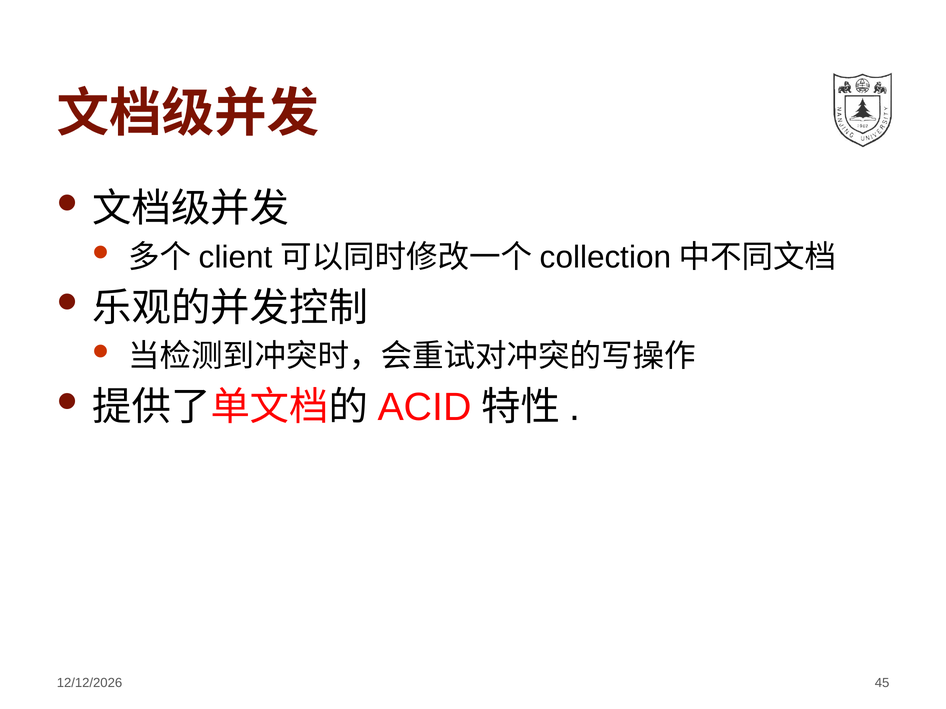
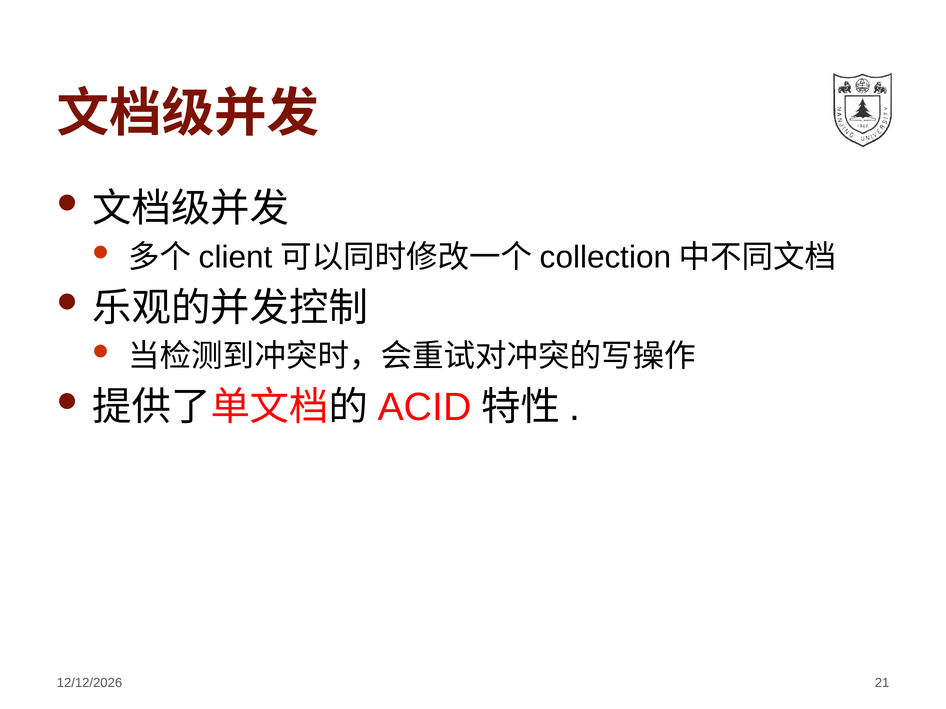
45: 45 -> 21
